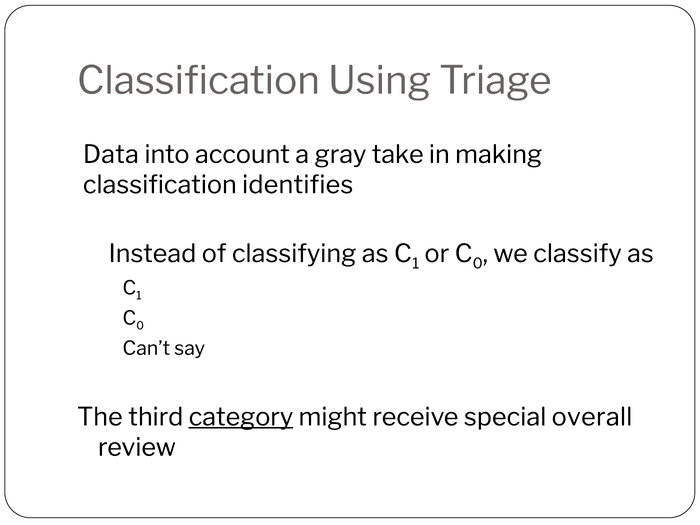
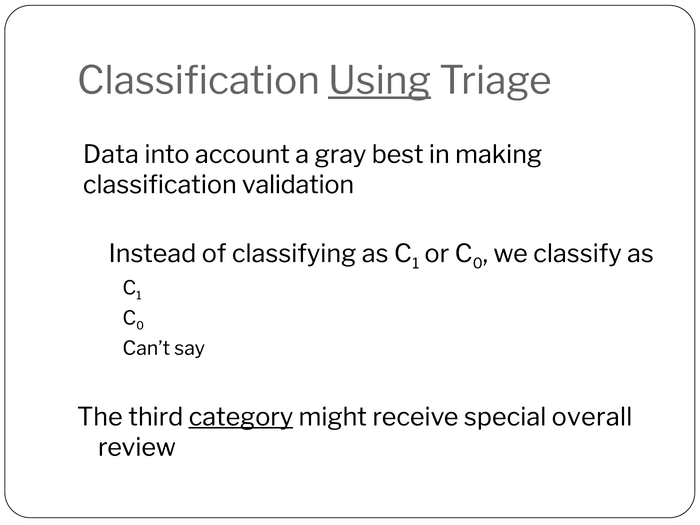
Using underline: none -> present
take: take -> best
identifies: identifies -> validation
